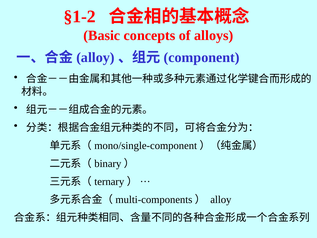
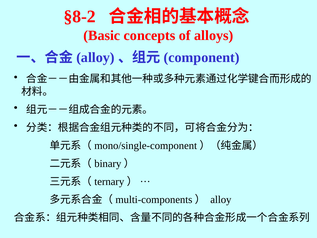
§1-2: §1-2 -> §8-2
